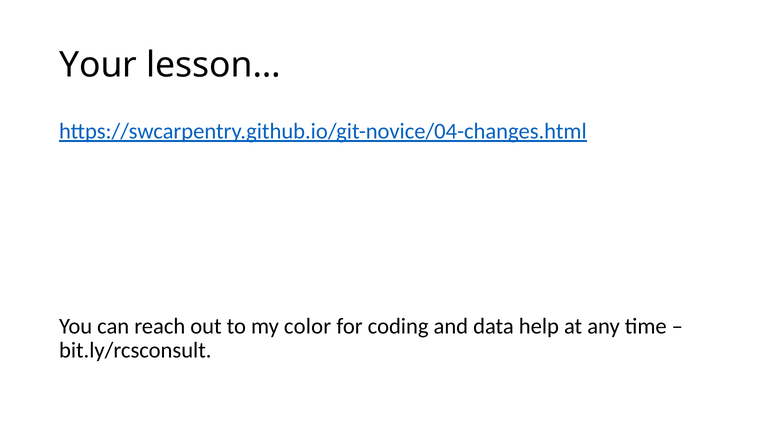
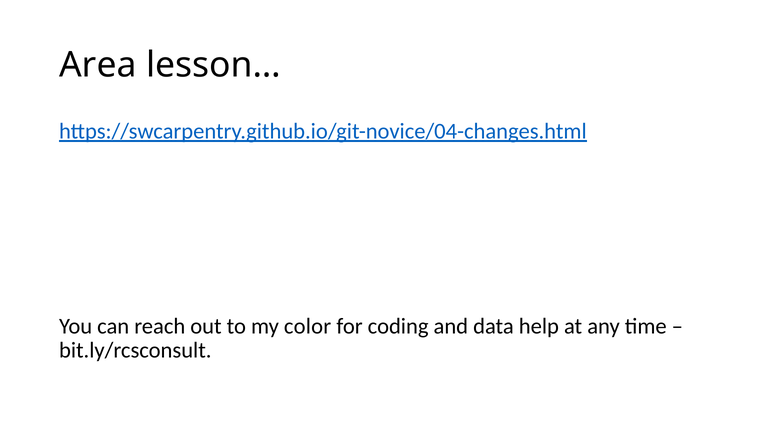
Your: Your -> Area
